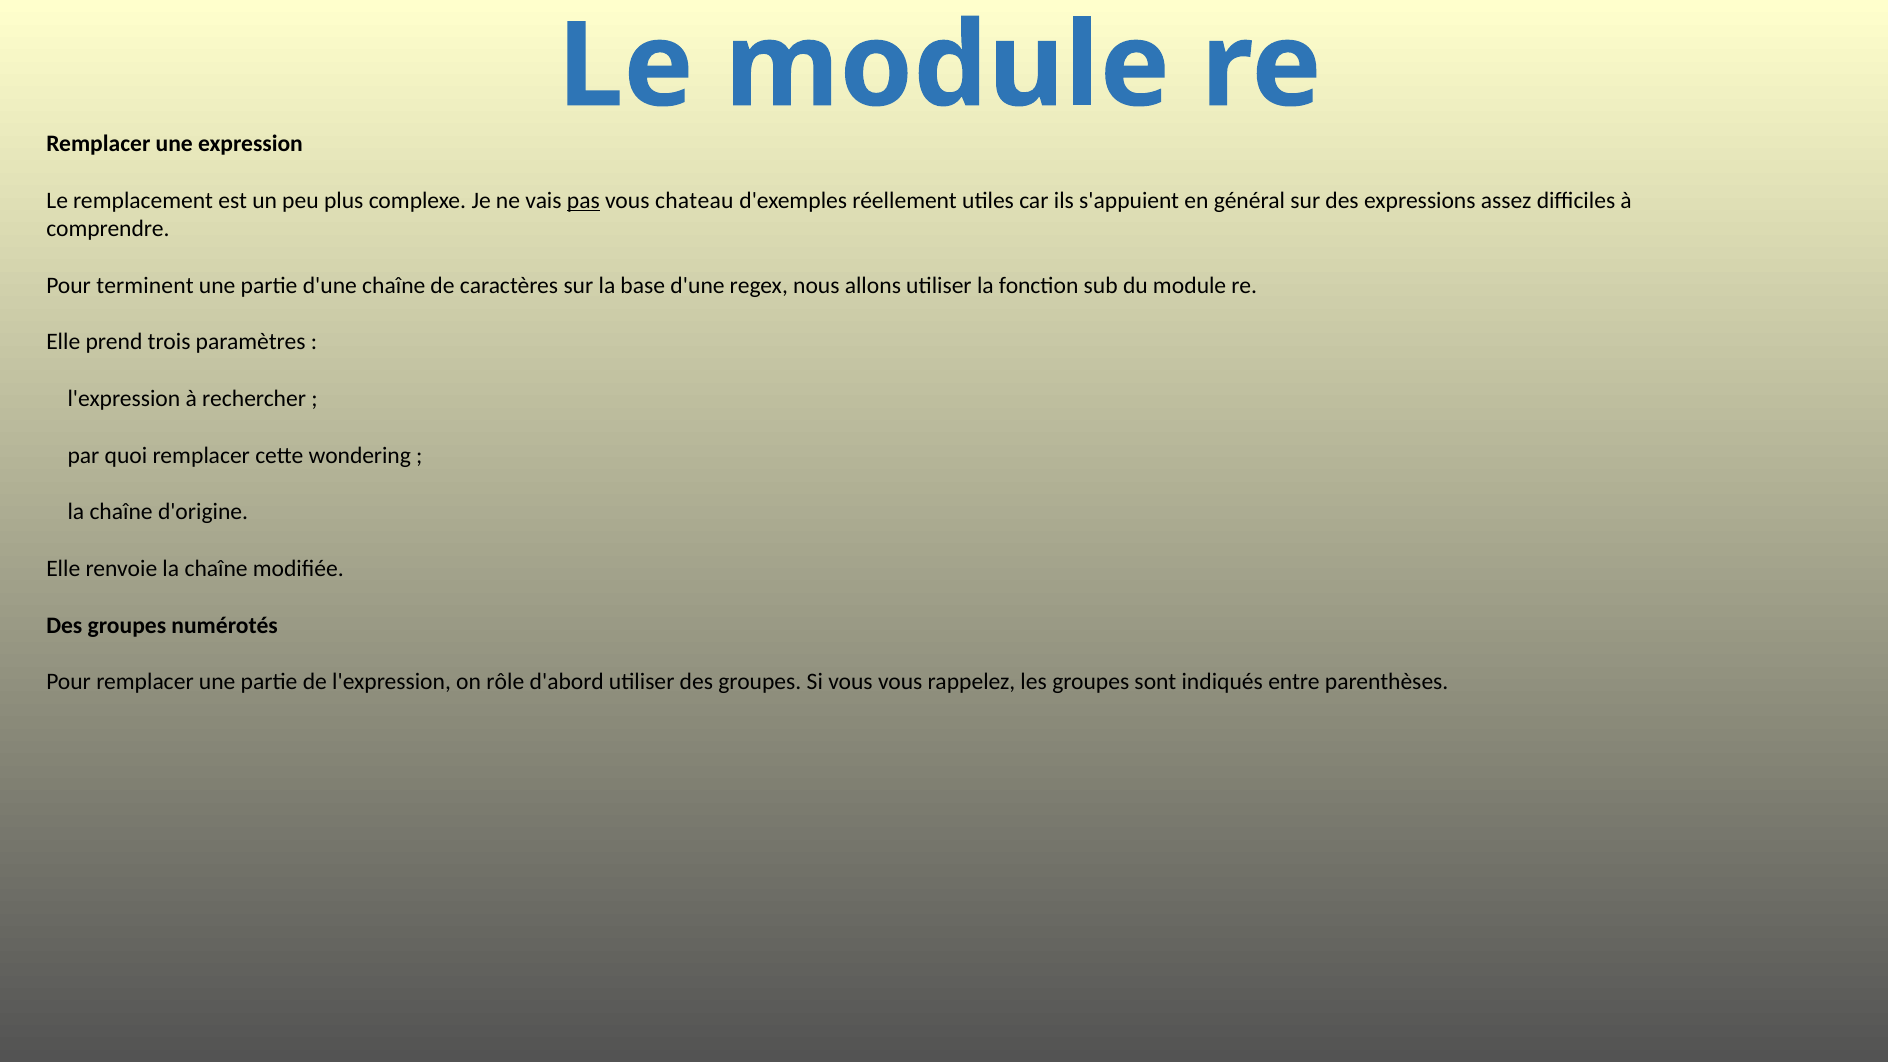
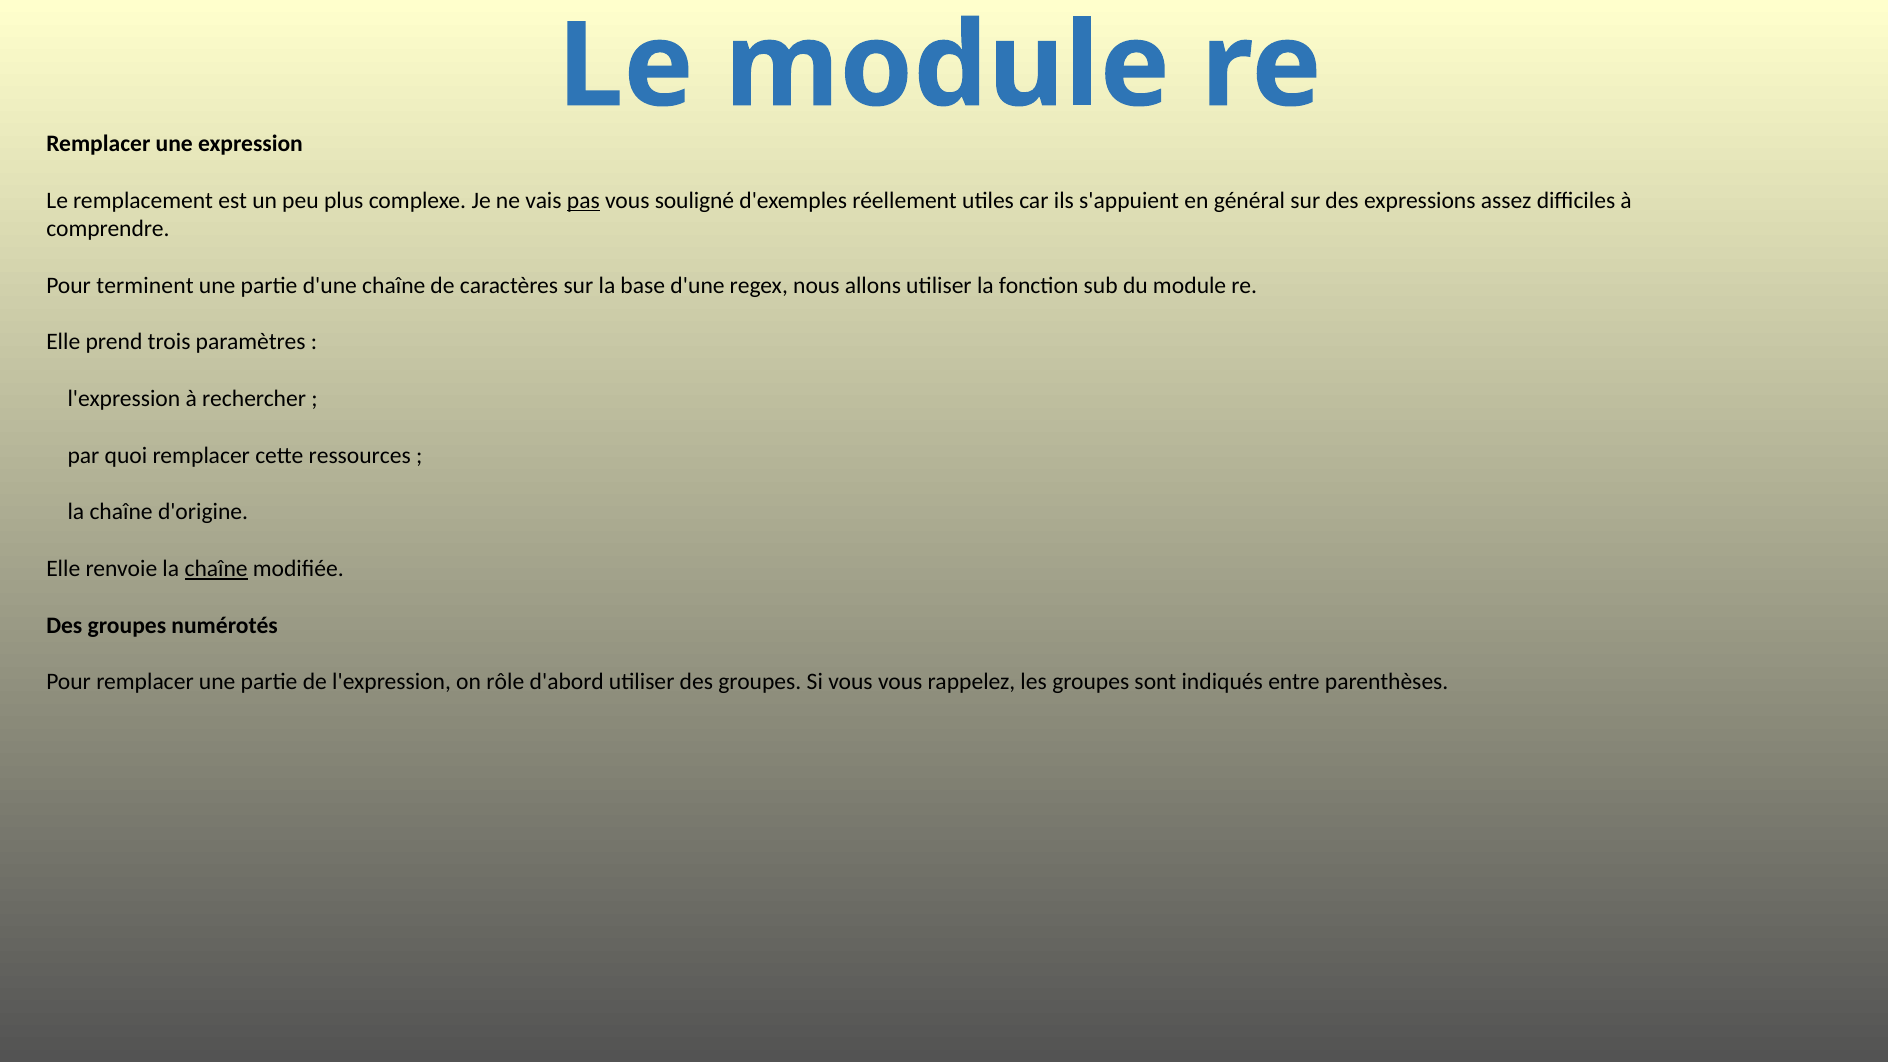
chateau: chateau -> souligné
wondering: wondering -> ressources
chaîne at (216, 569) underline: none -> present
